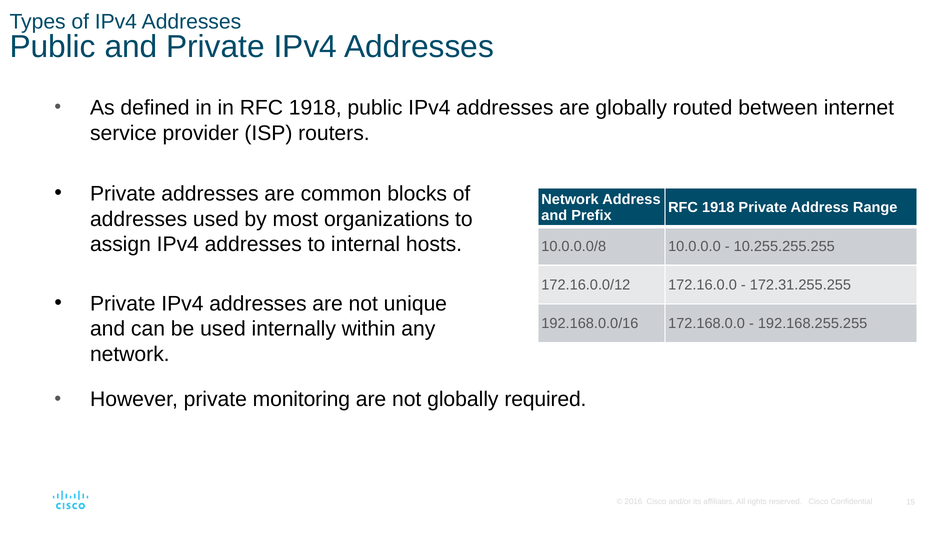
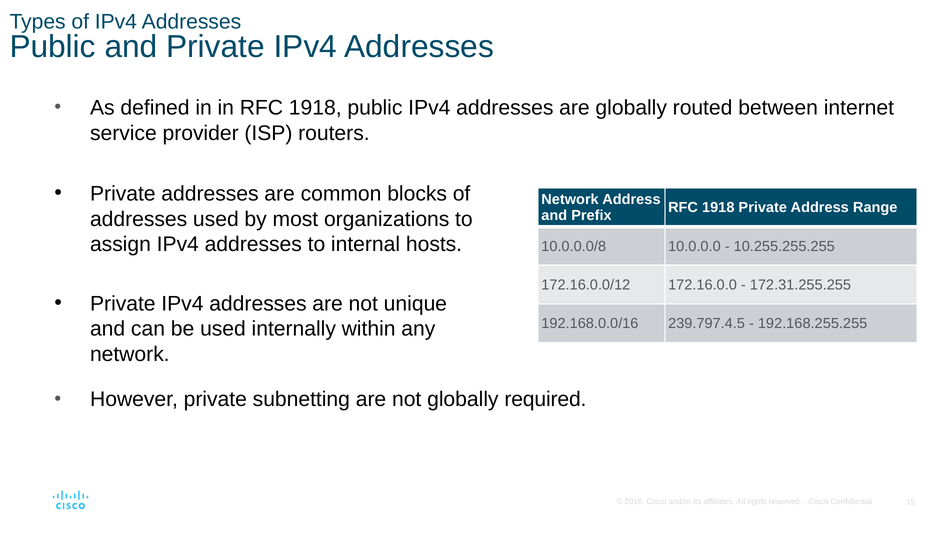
172.168.0.0: 172.168.0.0 -> 239.797.4.5
monitoring: monitoring -> subnetting
